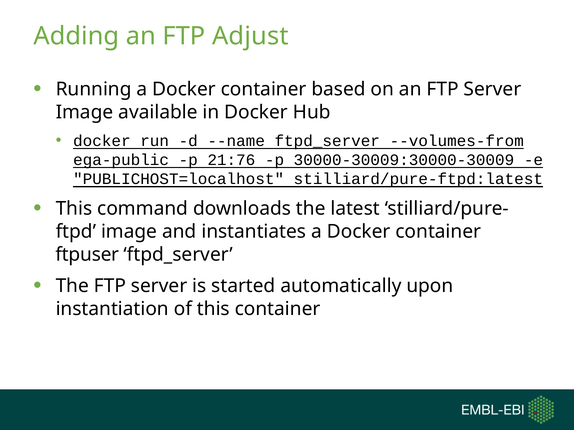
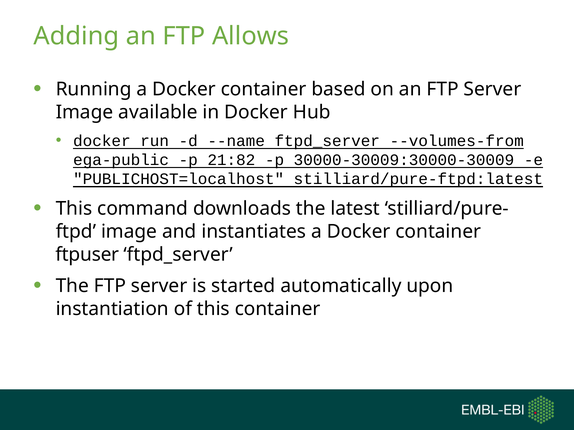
Adjust: Adjust -> Allows
21:76: 21:76 -> 21:82
